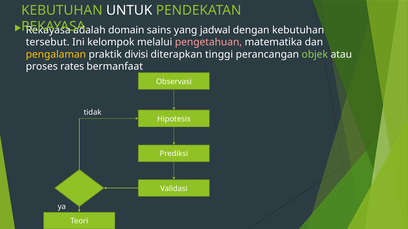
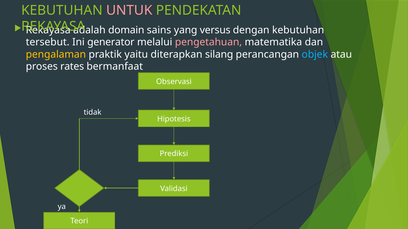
UNTUK colour: white -> pink
jadwal: jadwal -> versus
kelompok: kelompok -> generator
divisi: divisi -> yaitu
tinggi: tinggi -> silang
objek colour: light green -> light blue
